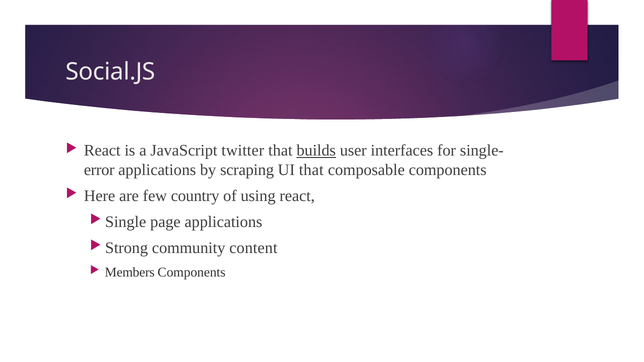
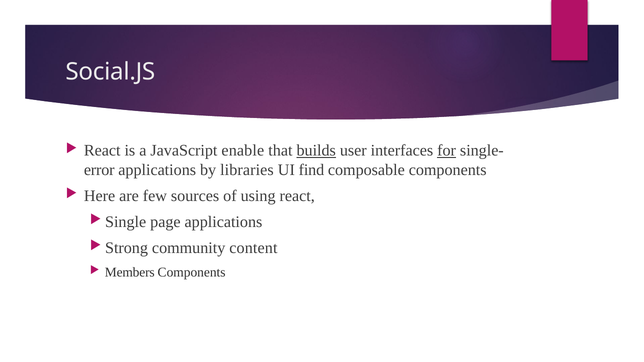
twitter: twitter -> enable
for underline: none -> present
scraping: scraping -> libraries
UI that: that -> find
country: country -> sources
